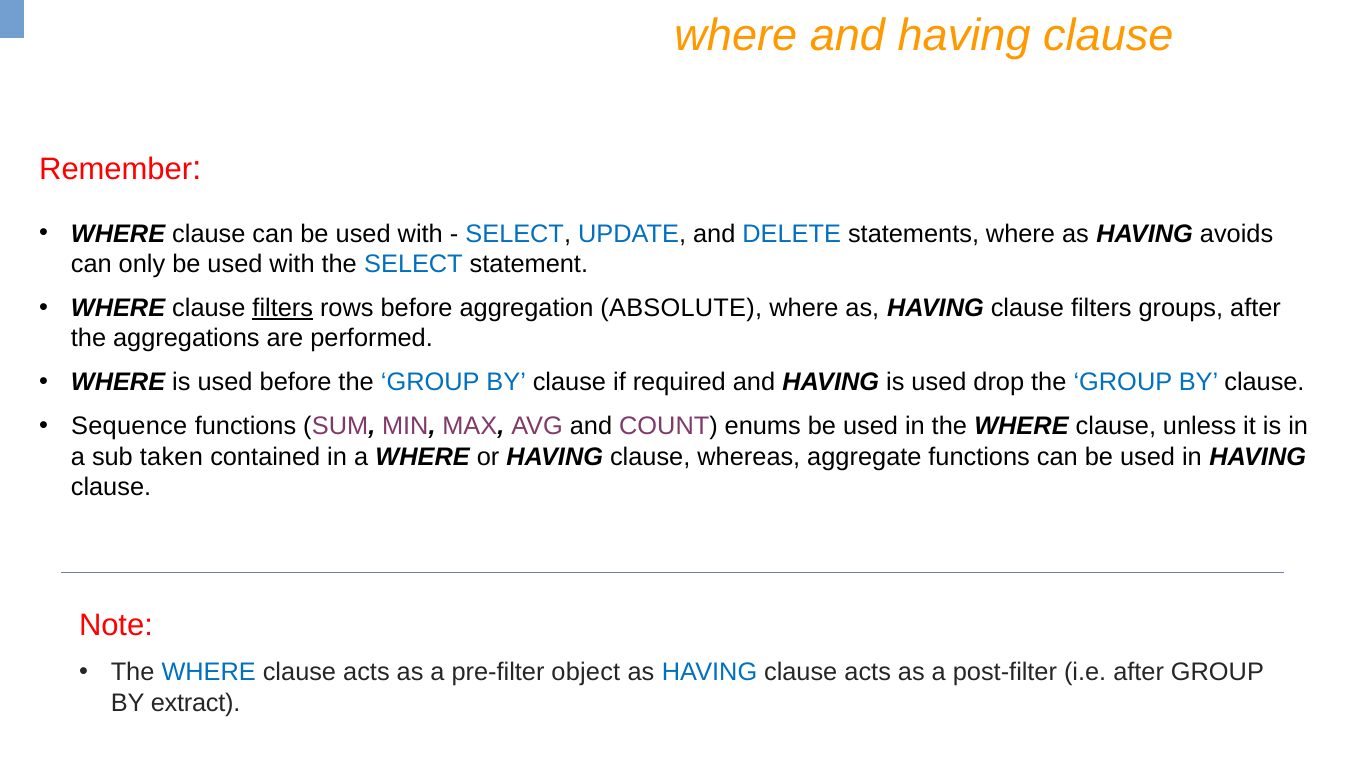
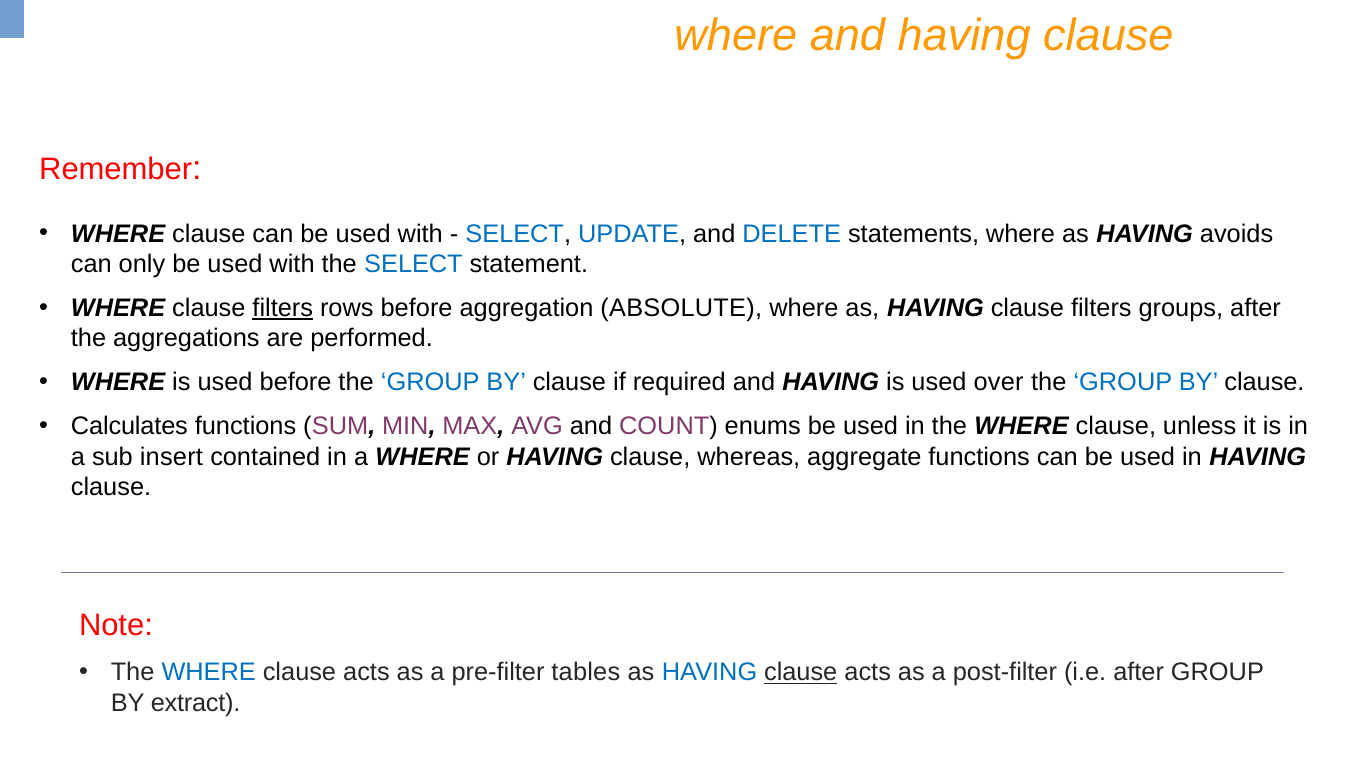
drop: drop -> over
Sequence: Sequence -> Calculates
taken: taken -> insert
object: object -> tables
clause at (801, 673) underline: none -> present
